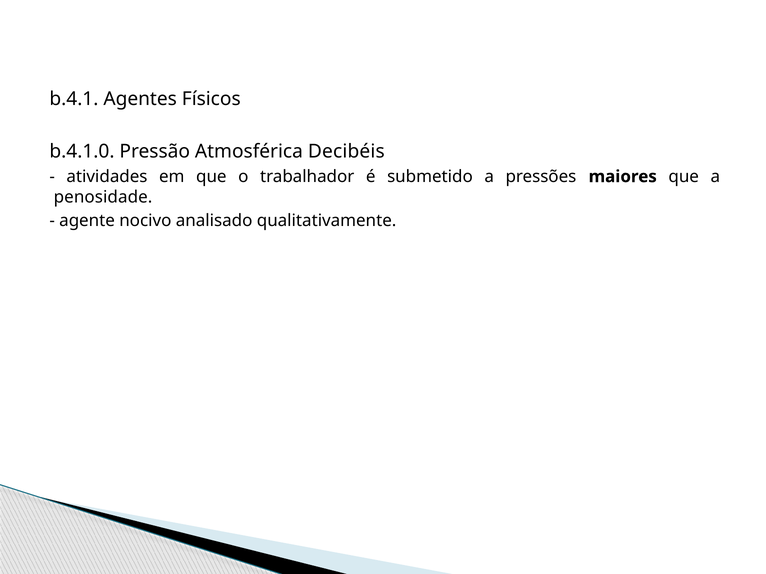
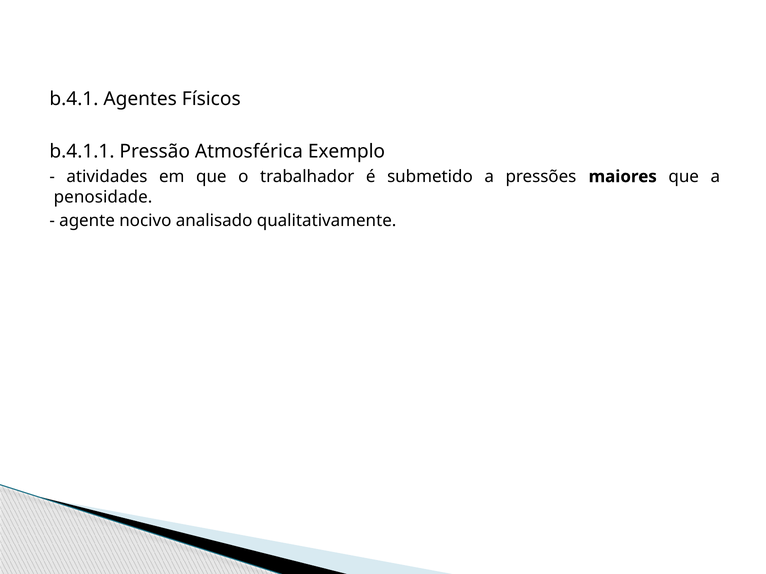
b.4.1.0: b.4.1.0 -> b.4.1.1
Decibéis: Decibéis -> Exemplo
